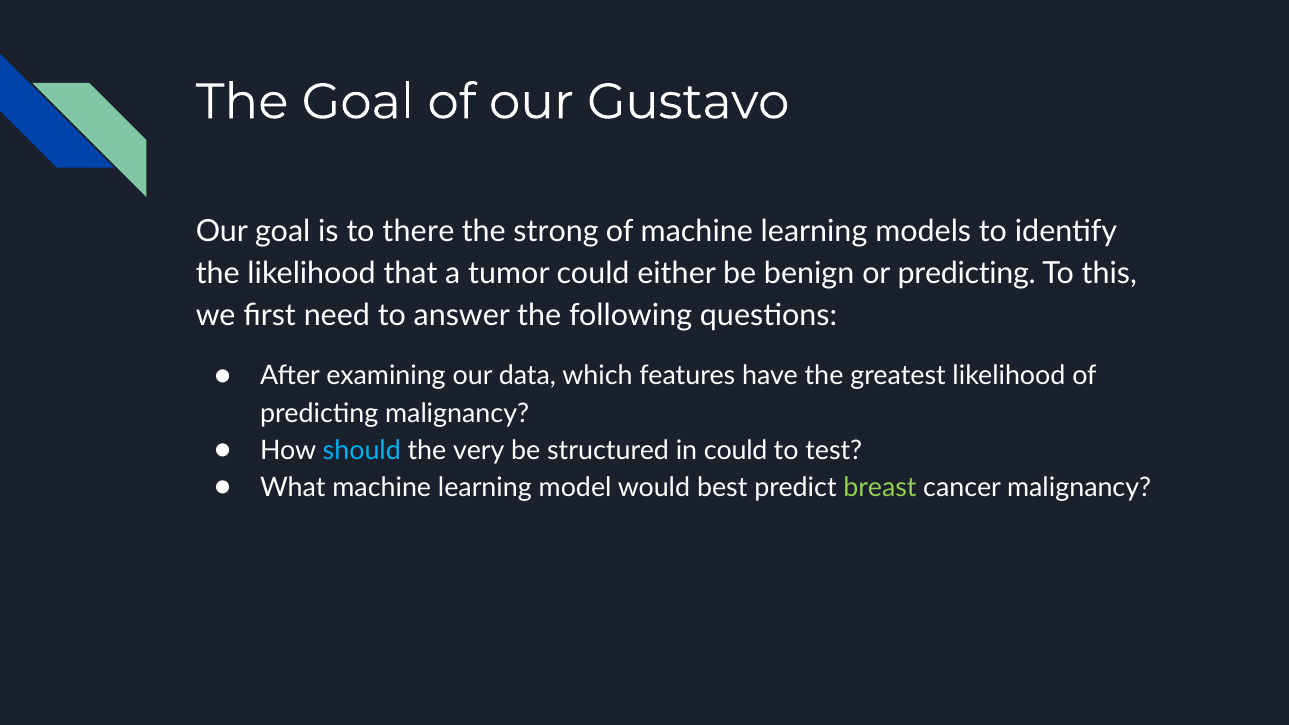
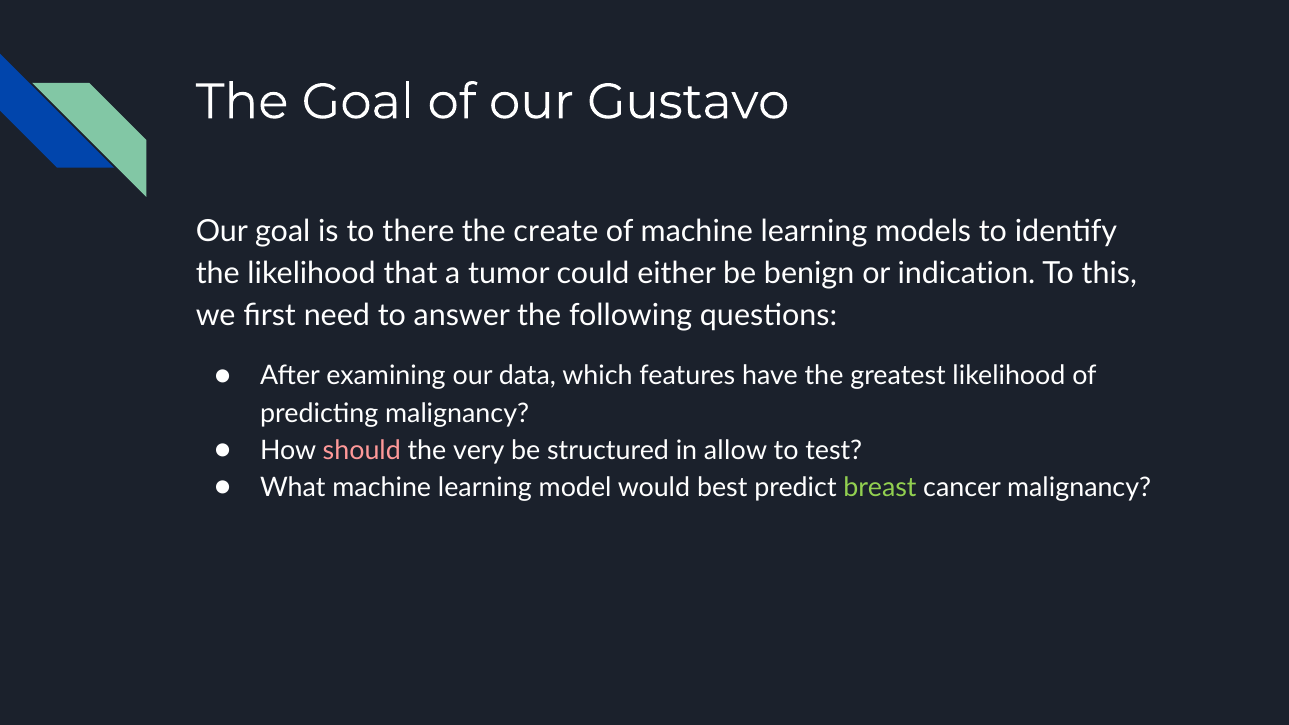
strong: strong -> create
or predicting: predicting -> indication
should colour: light blue -> pink
in could: could -> allow
